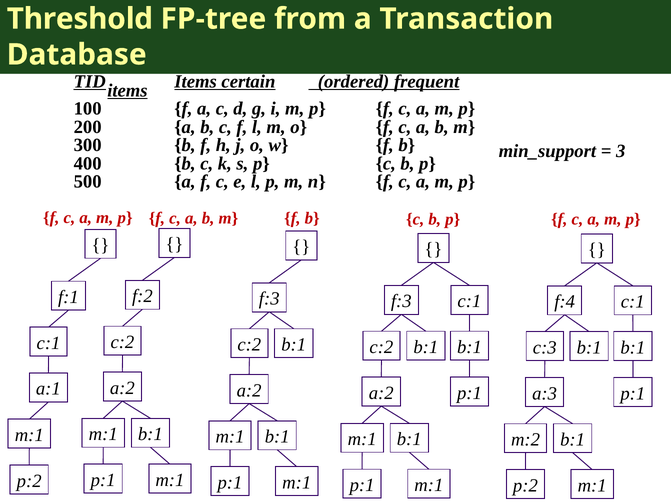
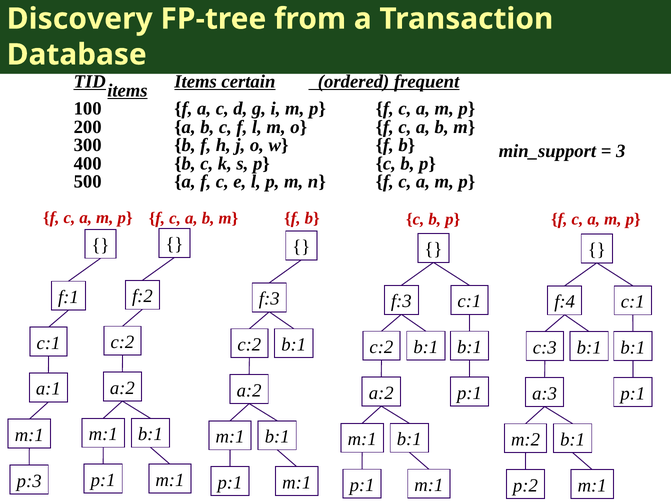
Threshold: Threshold -> Discovery
p:2 at (29, 481): p:2 -> p:3
